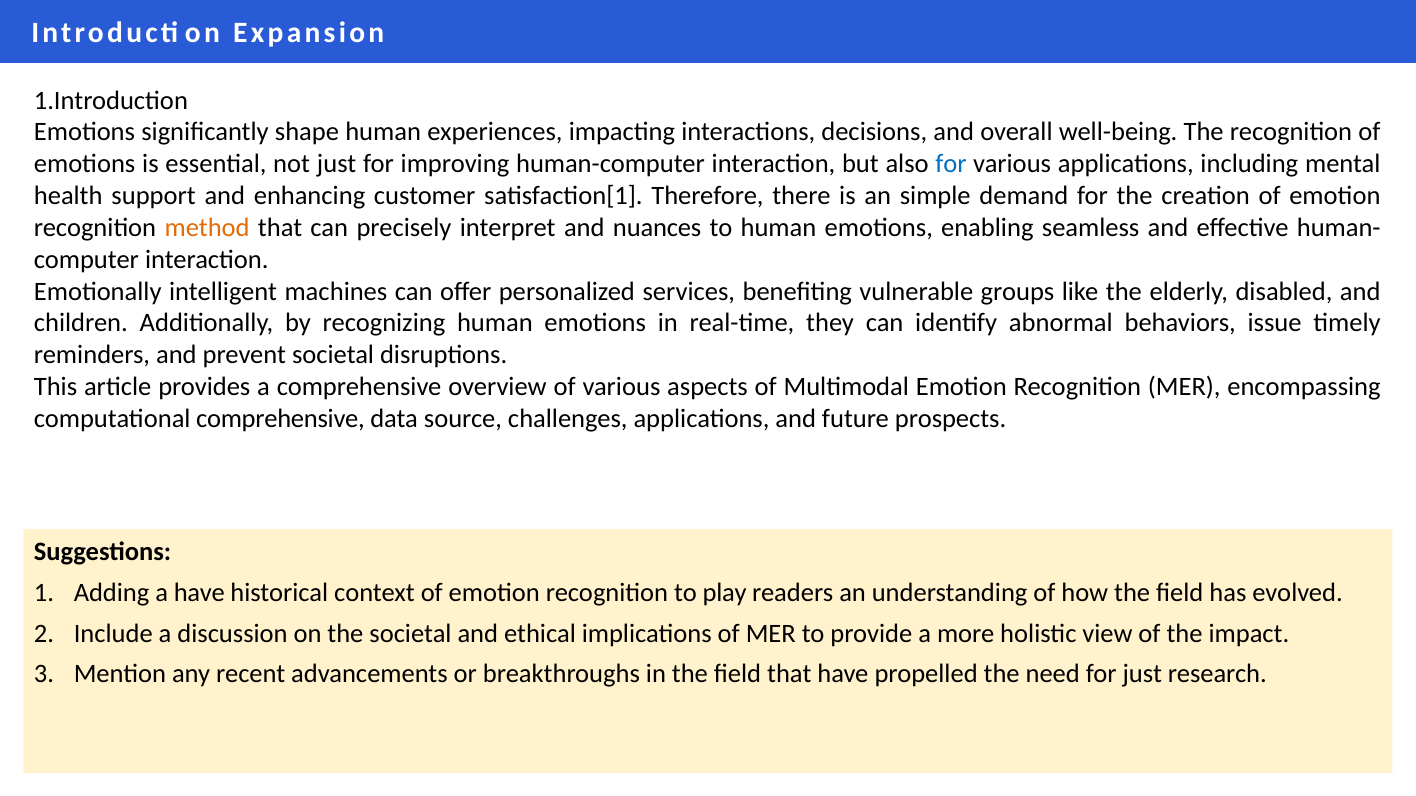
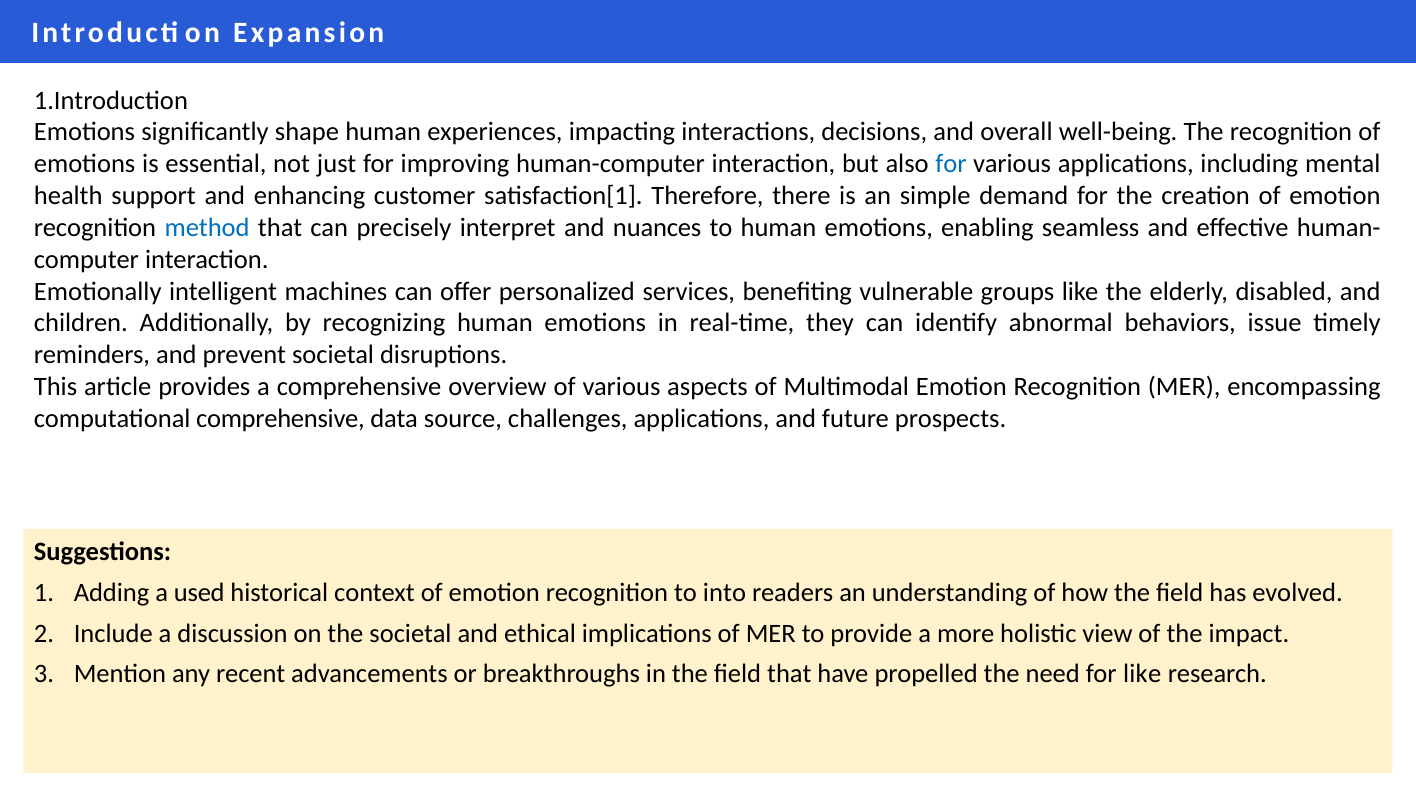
method colour: orange -> blue
a have: have -> used
play: play -> into
for just: just -> like
